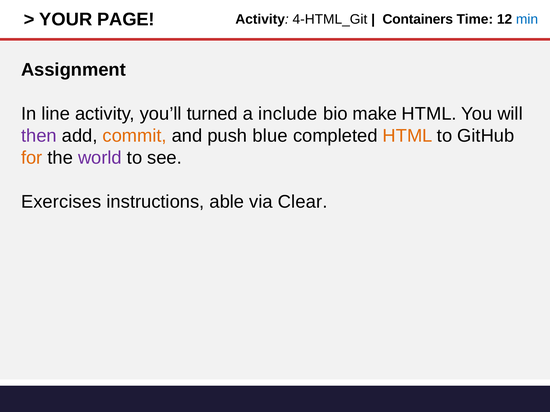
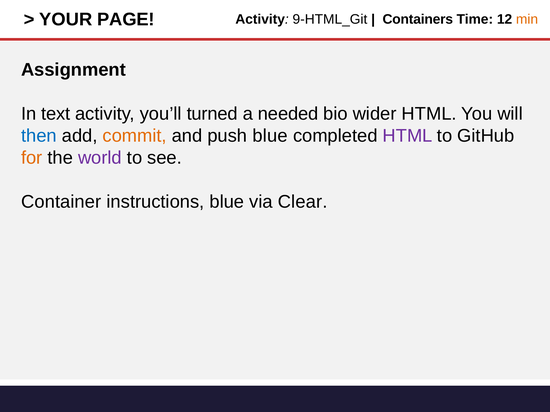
4-HTML_Git: 4-HTML_Git -> 9-HTML_Git
min colour: blue -> orange
line: line -> text
include: include -> needed
make: make -> wider
then colour: purple -> blue
HTML at (408, 136) colour: orange -> purple
Exercises: Exercises -> Container
instructions able: able -> blue
